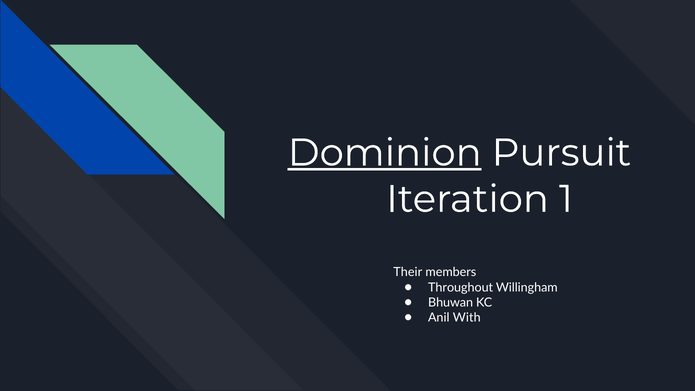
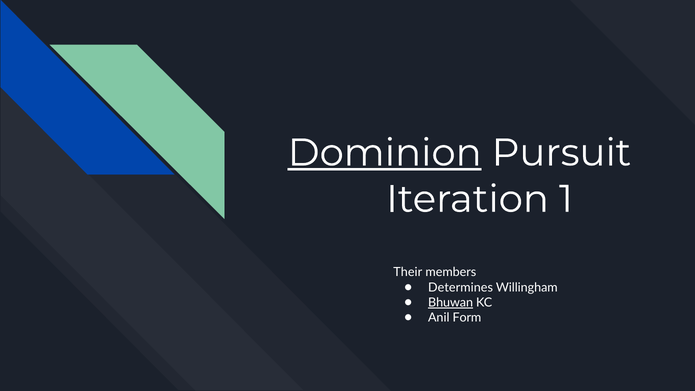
Throughout: Throughout -> Determines
Bhuwan underline: none -> present
With: With -> Form
